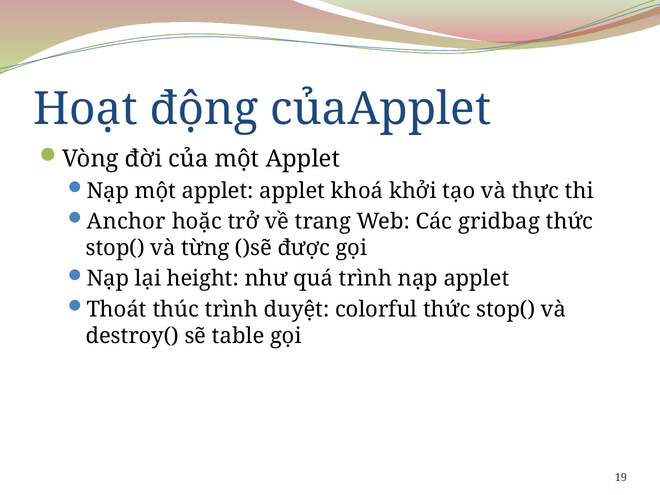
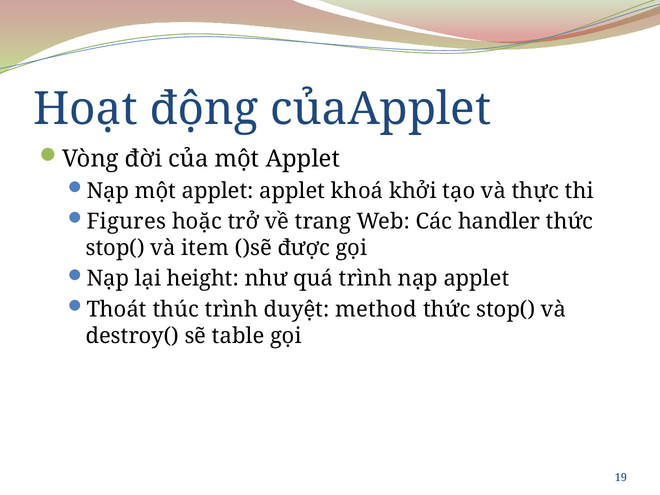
Anchor: Anchor -> Figures
gridbag: gridbag -> handler
từng: từng -> item
colorful: colorful -> method
